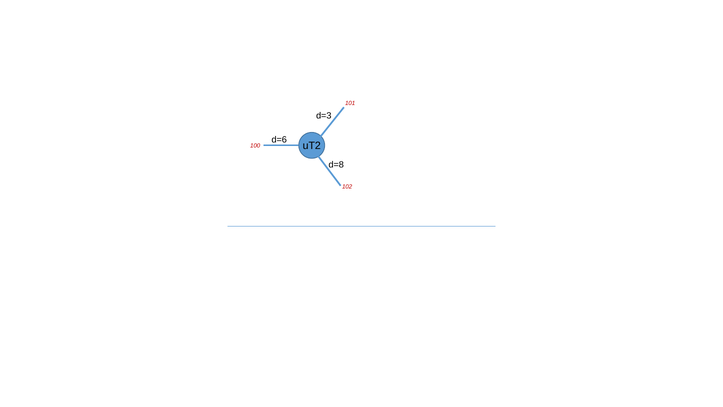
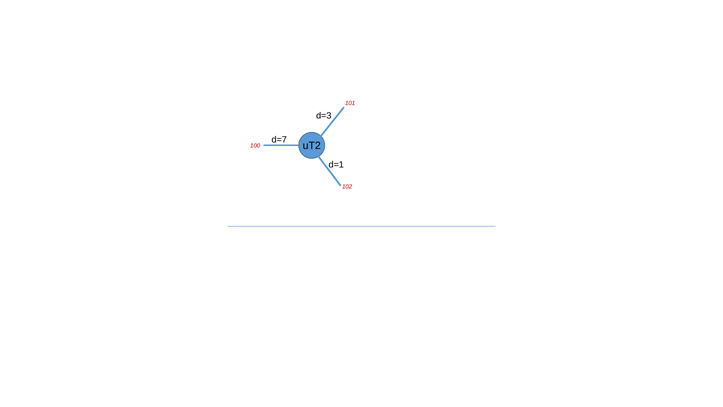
d=6: d=6 -> d=7
d=8: d=8 -> d=1
